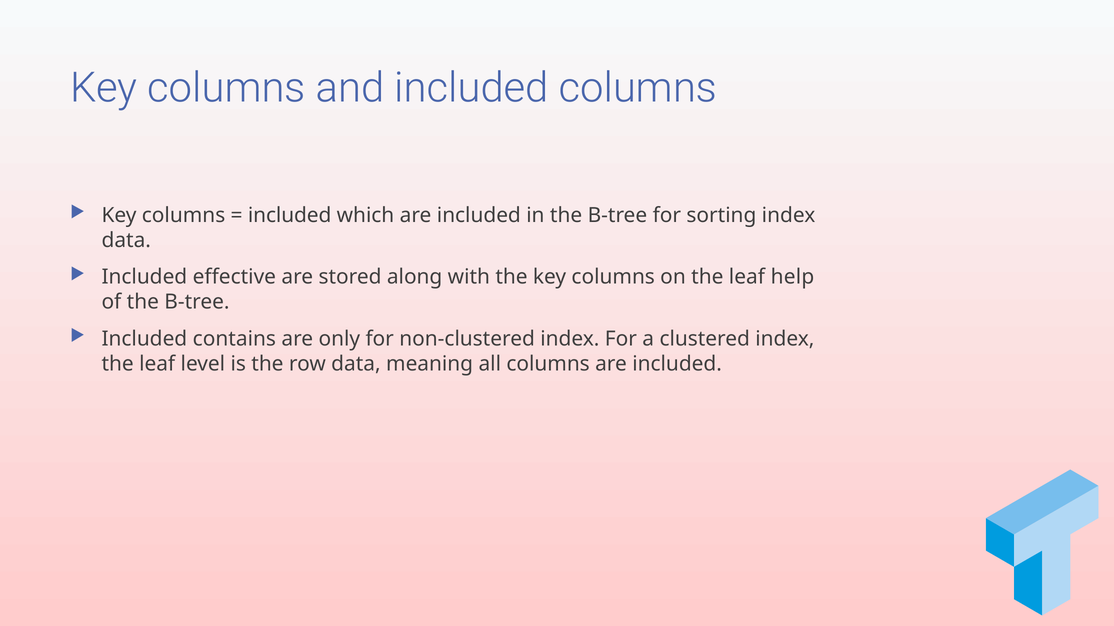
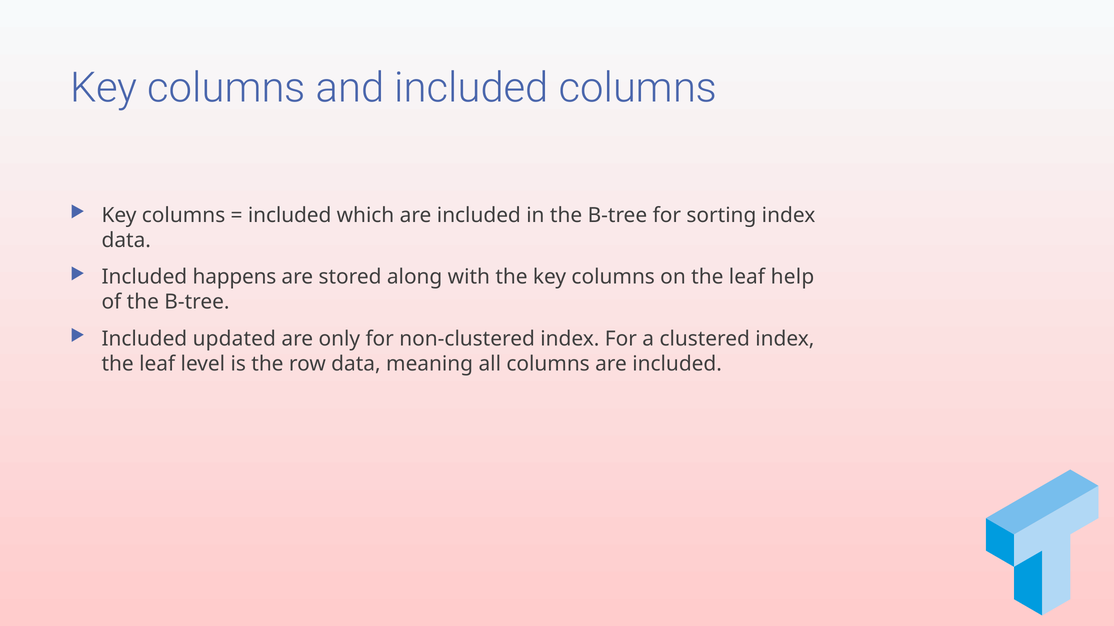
effective: effective -> happens
contains: contains -> updated
